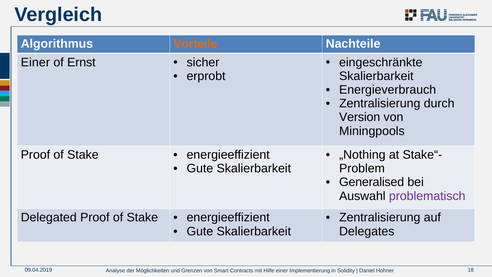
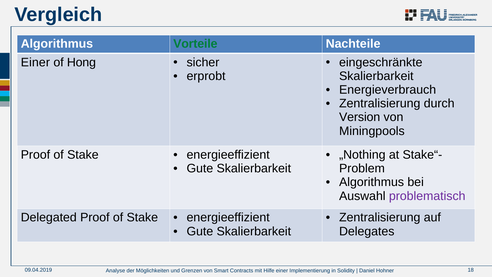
Vorteile colour: orange -> green
Ernst: Ernst -> Hong
Generalised at (372, 182): Generalised -> Algorithmus
